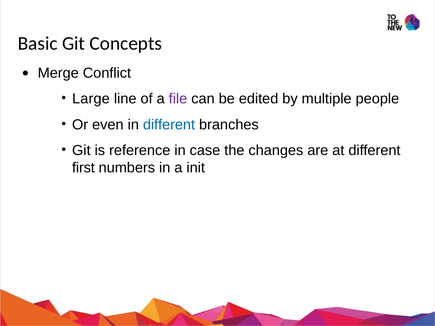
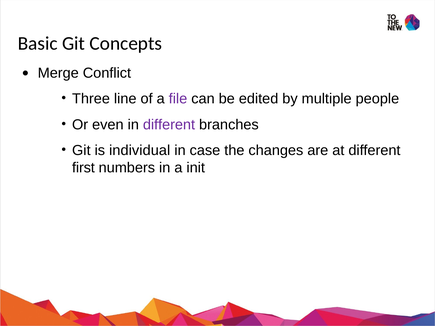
Large: Large -> Three
different at (169, 125) colour: blue -> purple
reference: reference -> individual
